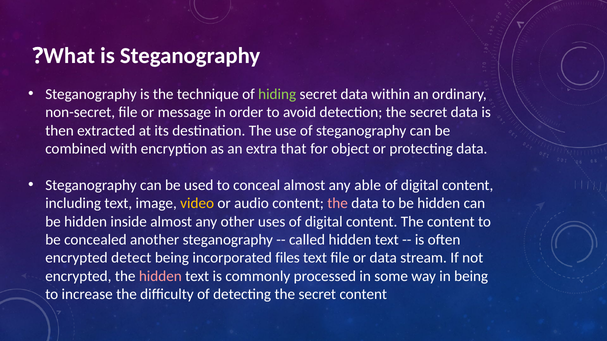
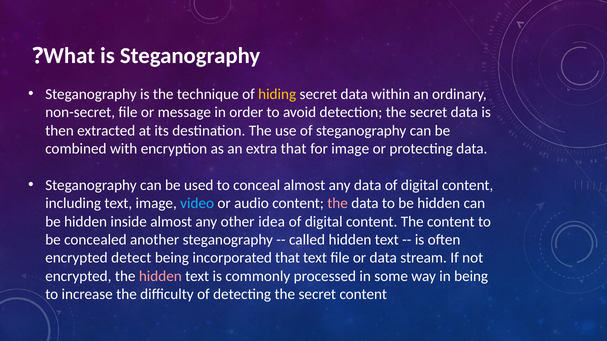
hiding colour: light green -> yellow
for object: object -> image
any able: able -> data
video colour: yellow -> light blue
uses: uses -> idea
incorporated files: files -> that
